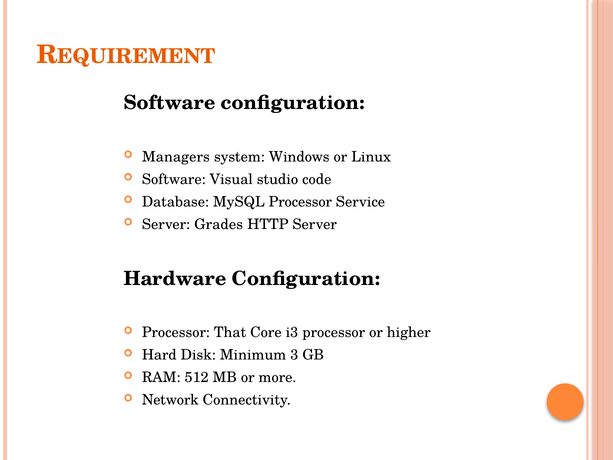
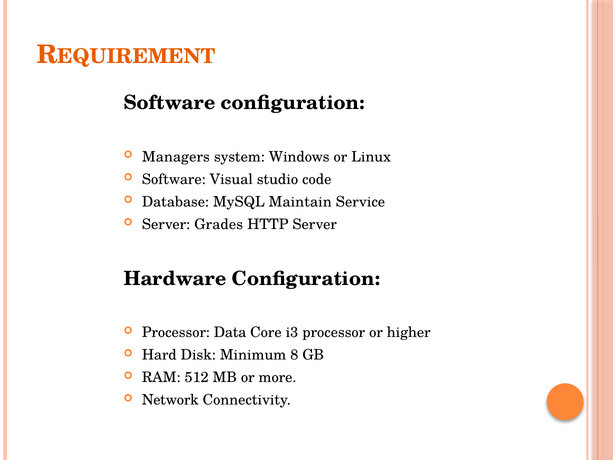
MySQL Processor: Processor -> Maintain
That: That -> Data
3: 3 -> 8
